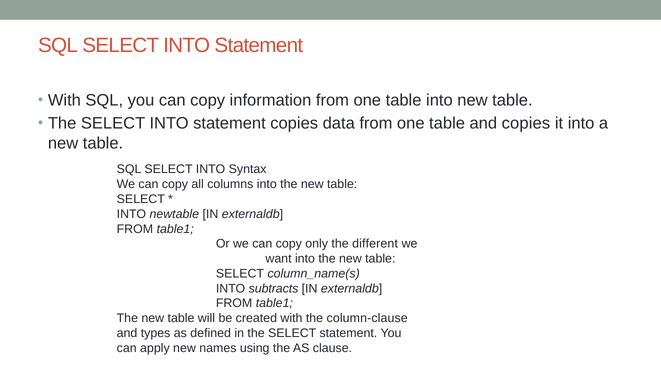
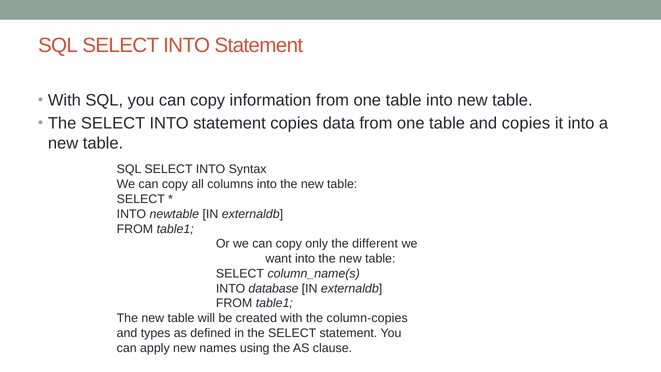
subtracts: subtracts -> database
column-clause: column-clause -> column-copies
